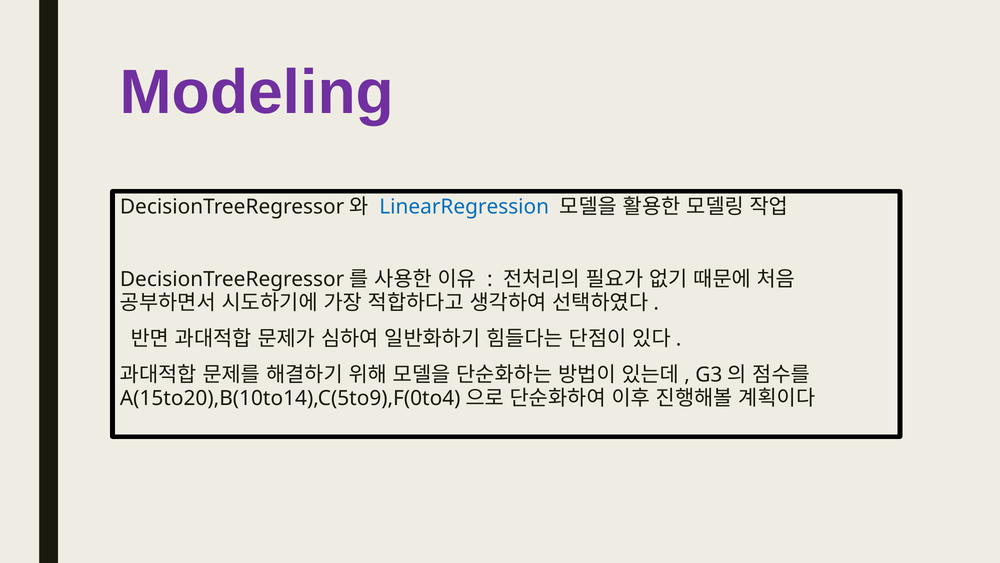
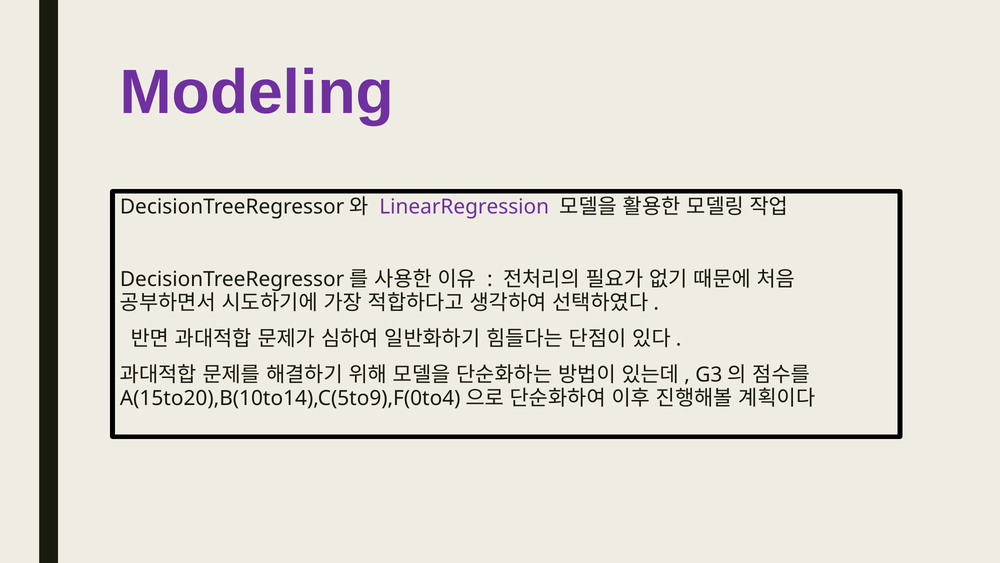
LinearRegression colour: blue -> purple
